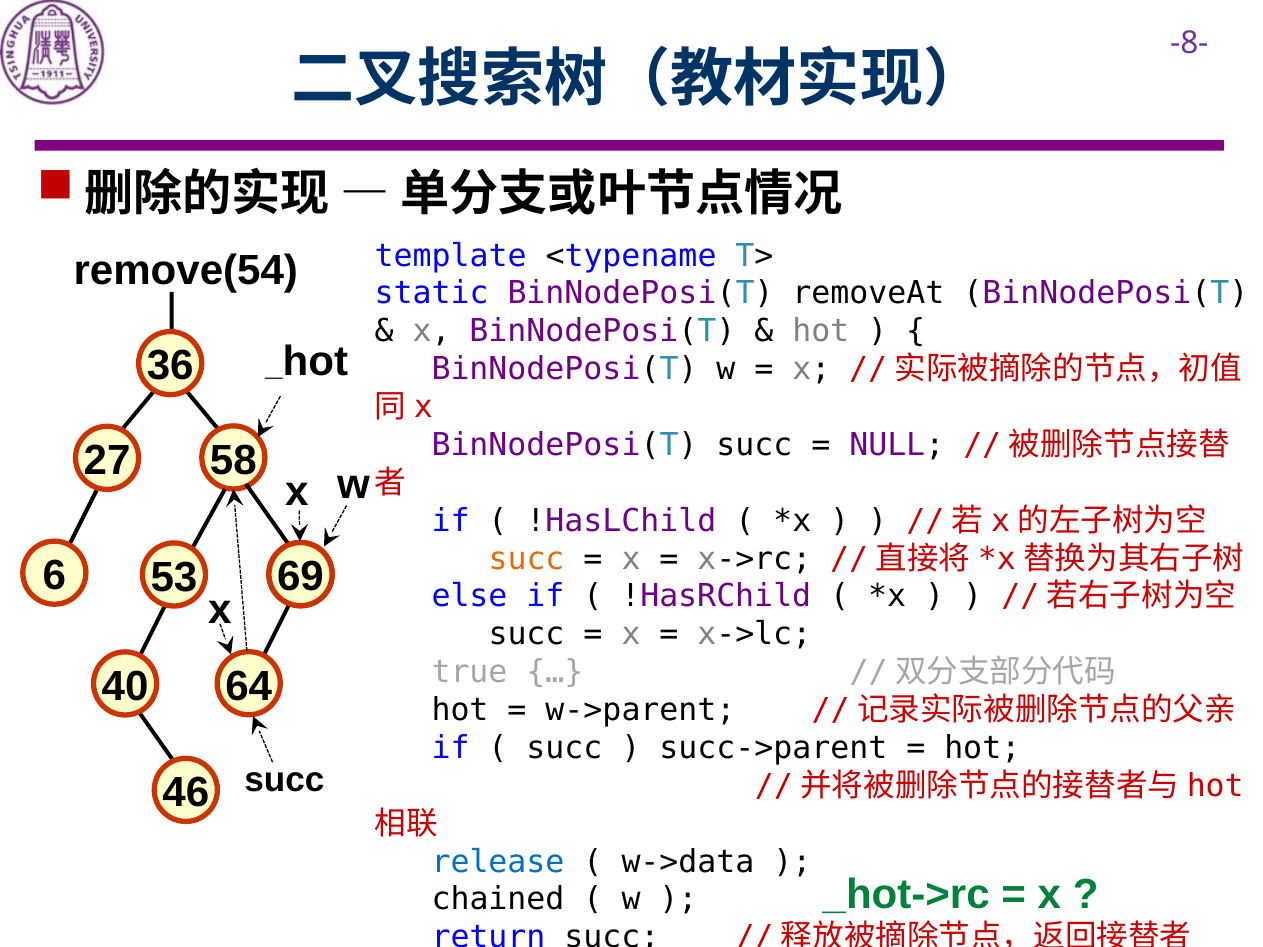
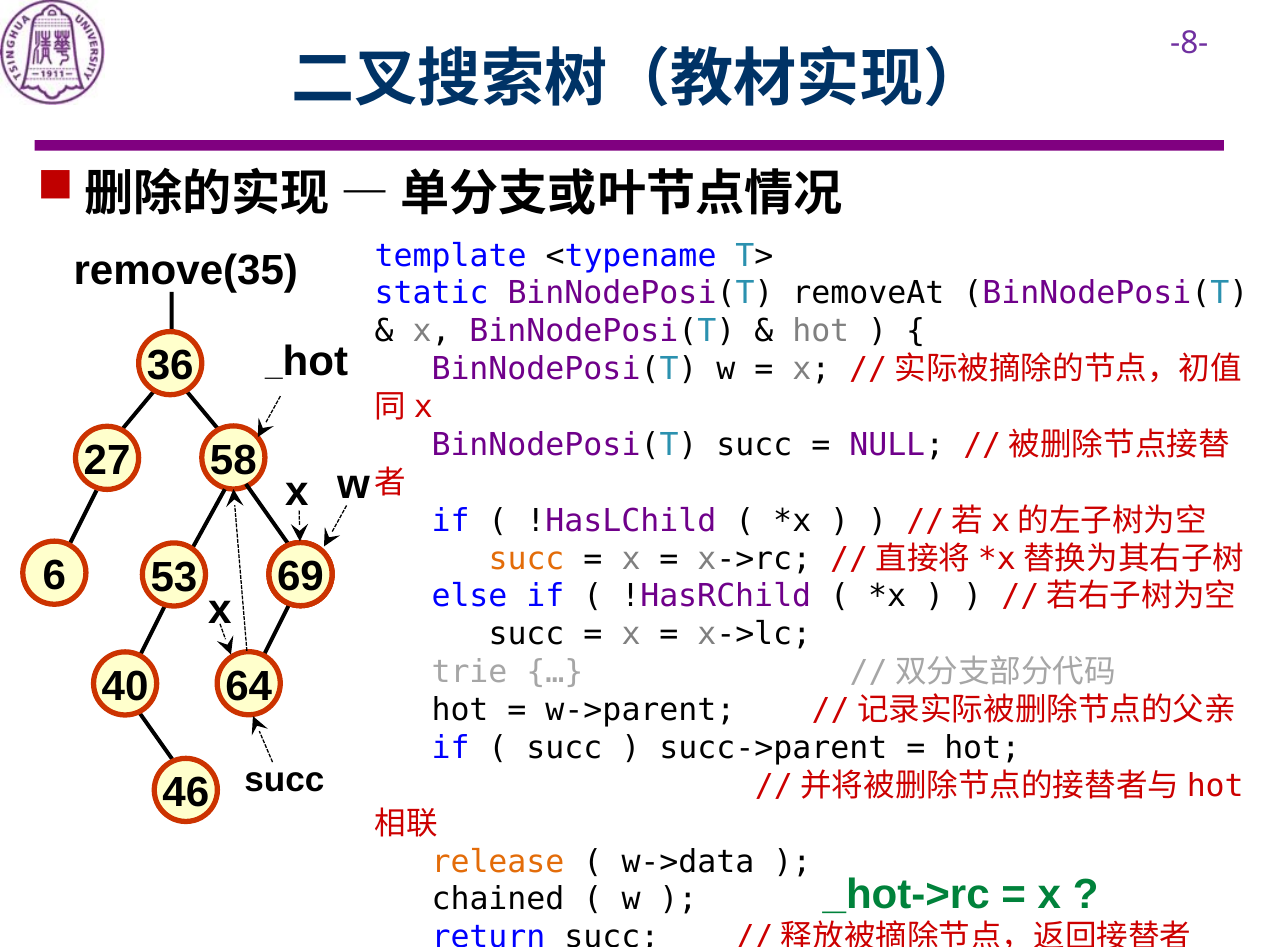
remove(54: remove(54 -> remove(35
true: true -> trie
release colour: blue -> orange
